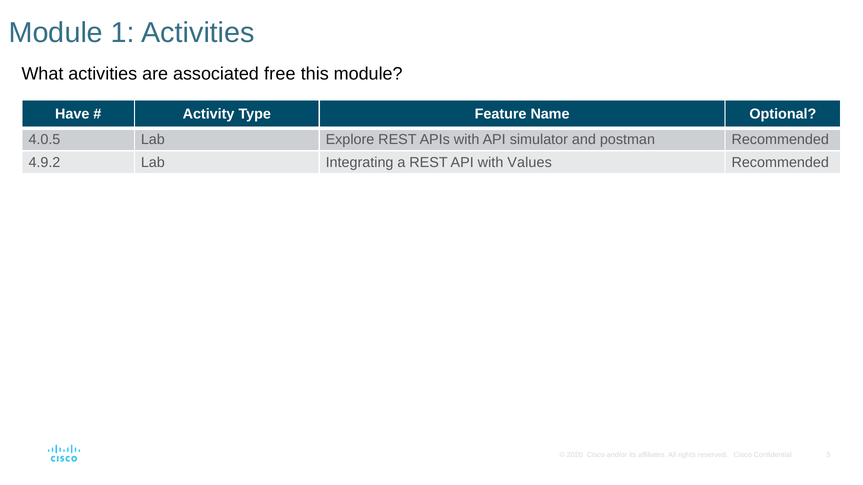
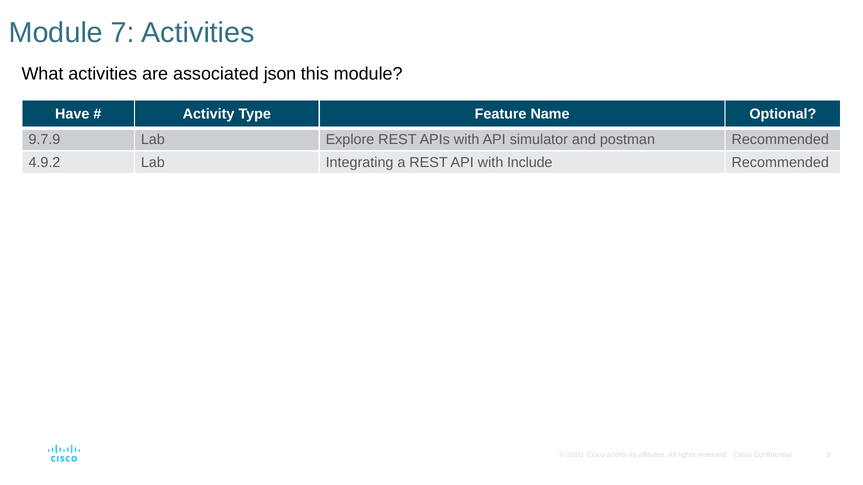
1: 1 -> 7
free: free -> json
4.0.5: 4.0.5 -> 9.7.9
Values: Values -> Include
